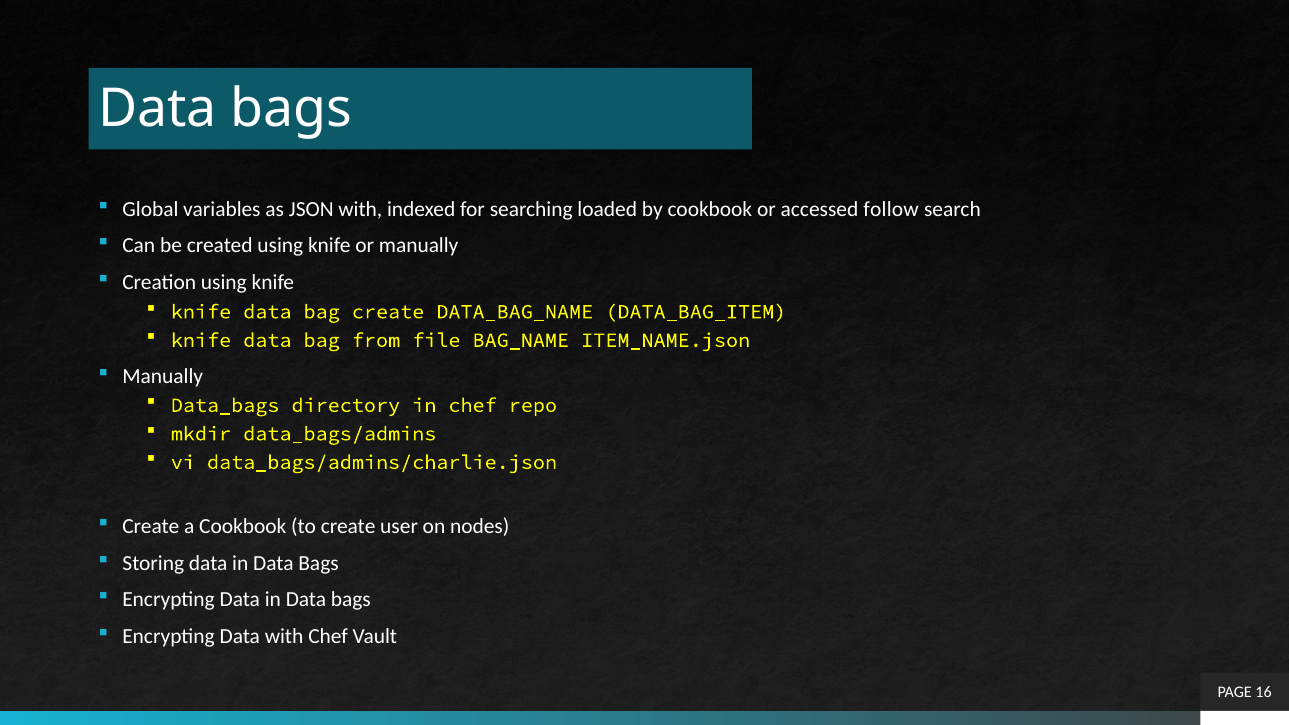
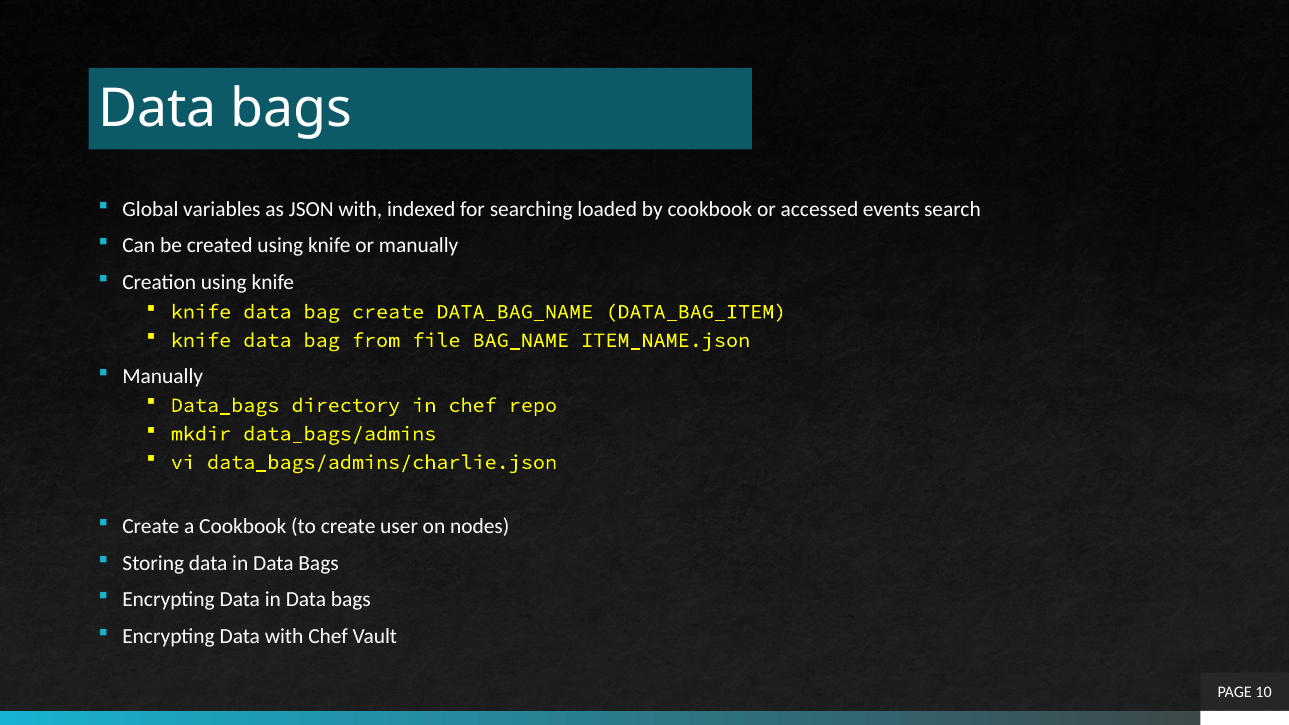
follow: follow -> events
16: 16 -> 10
